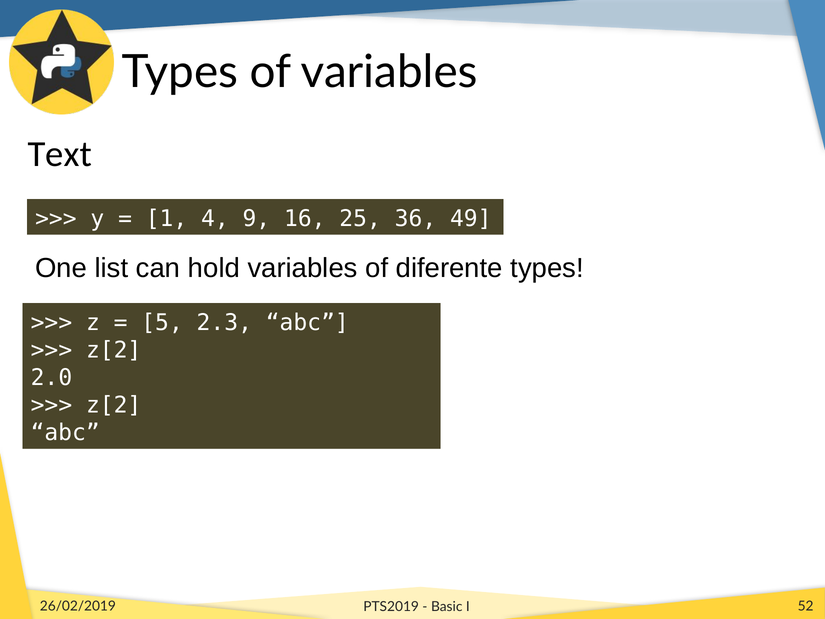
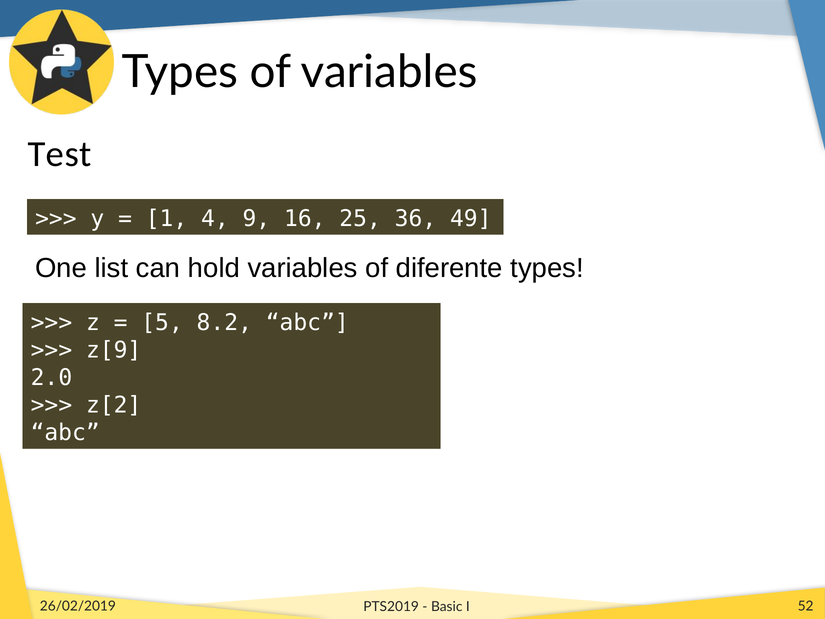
Text: Text -> Test
2.3: 2.3 -> 8.2
z[2 at (114, 350): z[2 -> z[9
